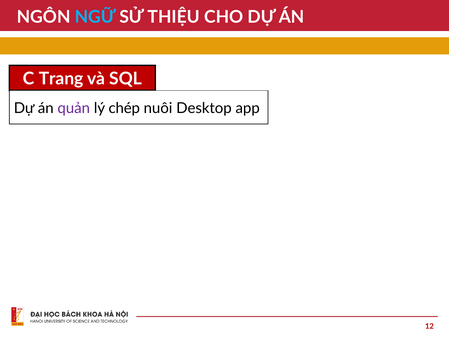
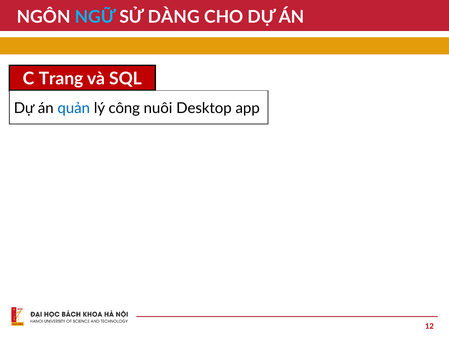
THIỆU: THIỆU -> DÀNG
quản colour: purple -> blue
chép: chép -> công
